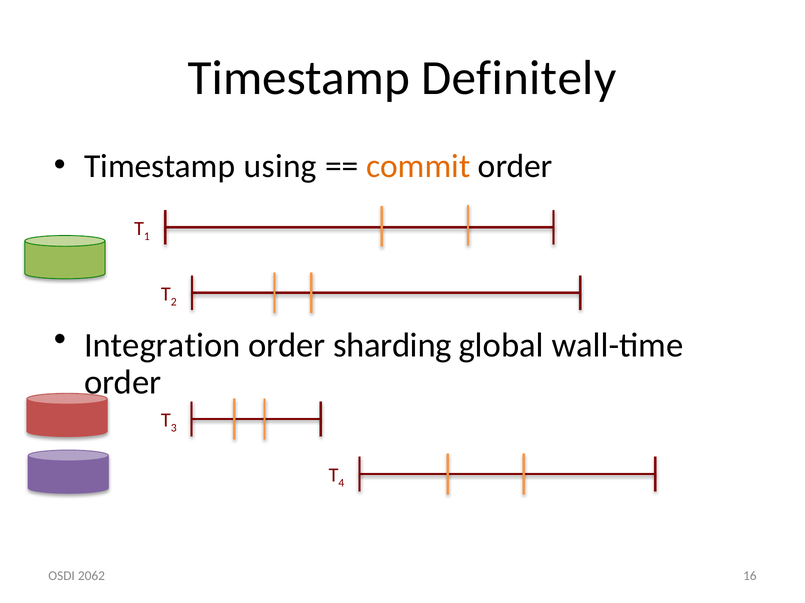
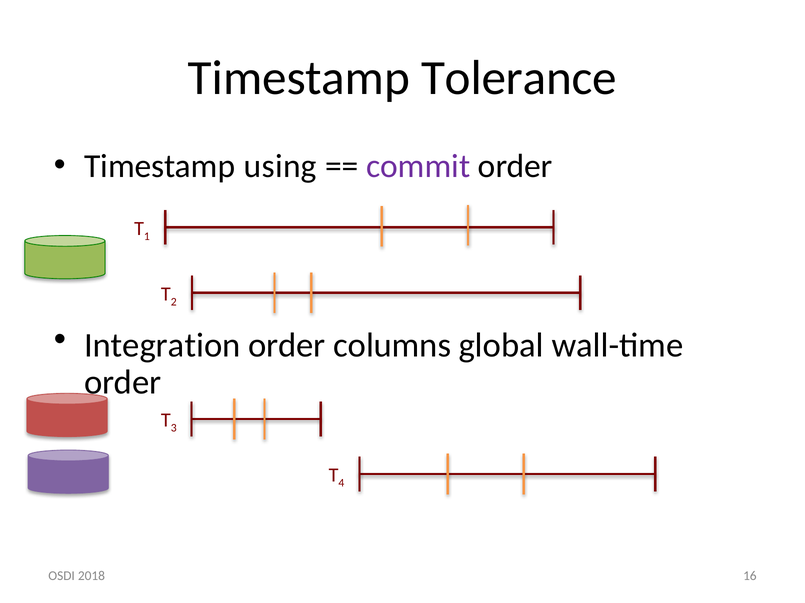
Definitely: Definitely -> Tolerance
commit colour: orange -> purple
sharding: sharding -> columns
2062: 2062 -> 2018
